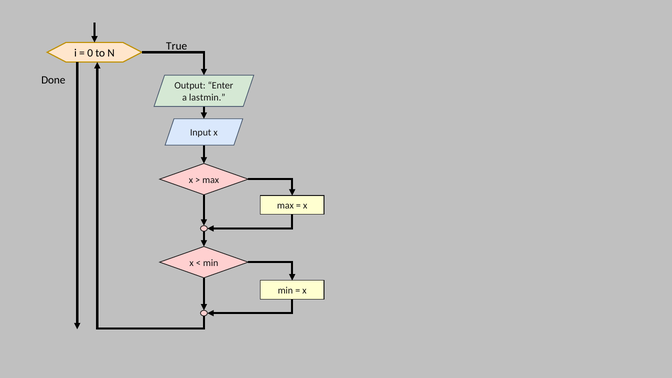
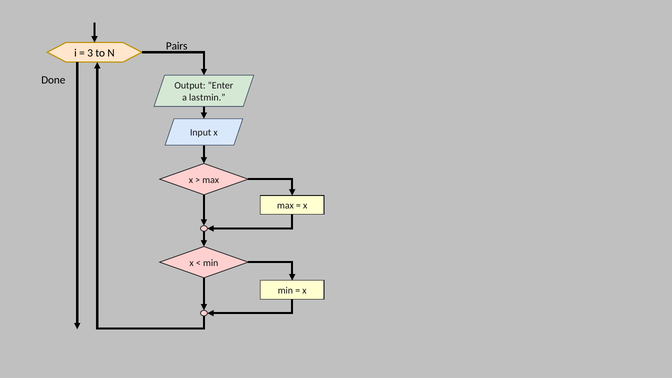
True: True -> Pairs
0: 0 -> 3
